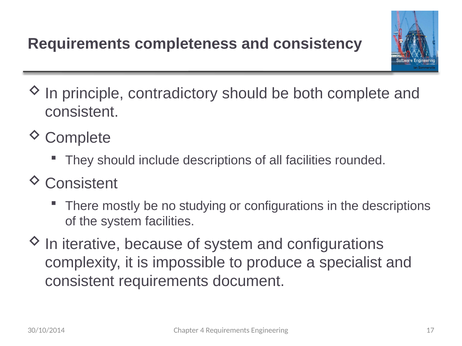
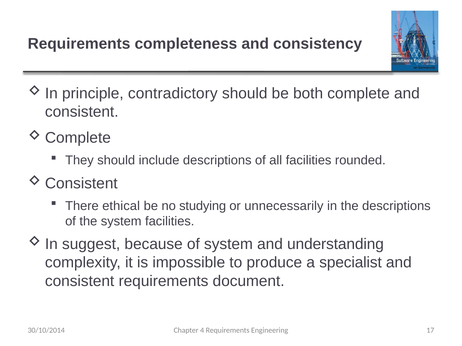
mostly: mostly -> ethical
or configurations: configurations -> unnecessarily
iterative: iterative -> suggest
and configurations: configurations -> understanding
